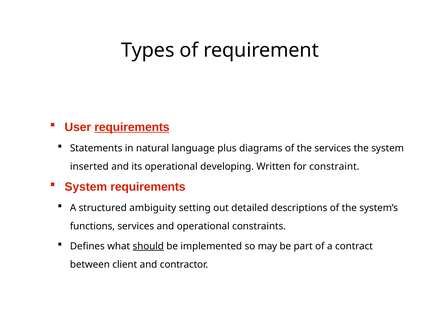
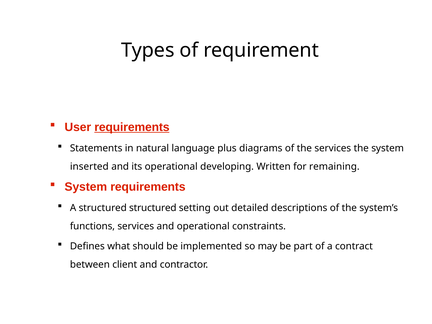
constraint: constraint -> remaining
structured ambiguity: ambiguity -> structured
should underline: present -> none
